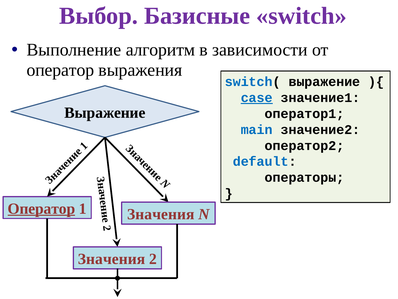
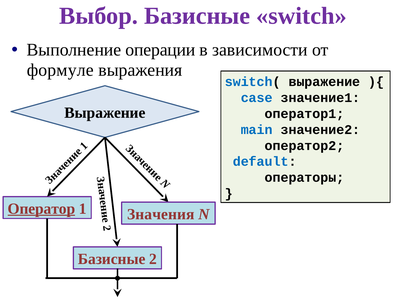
алгоритм: алгоритм -> операции
оператор at (60, 70): оператор -> формуле
case underline: present -> none
Значения at (112, 259): Значения -> Базисные
